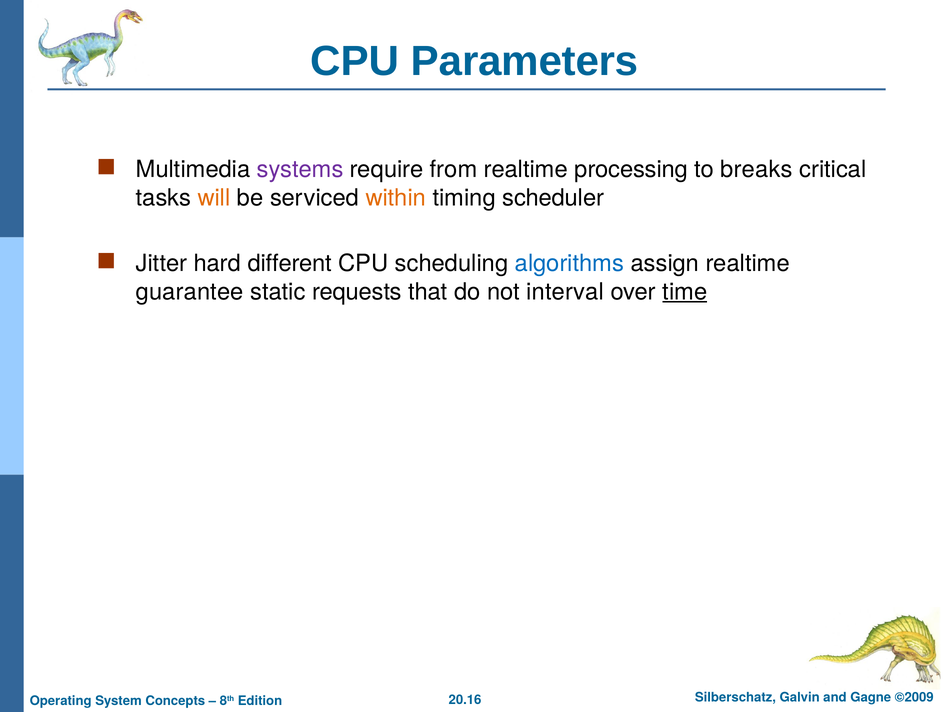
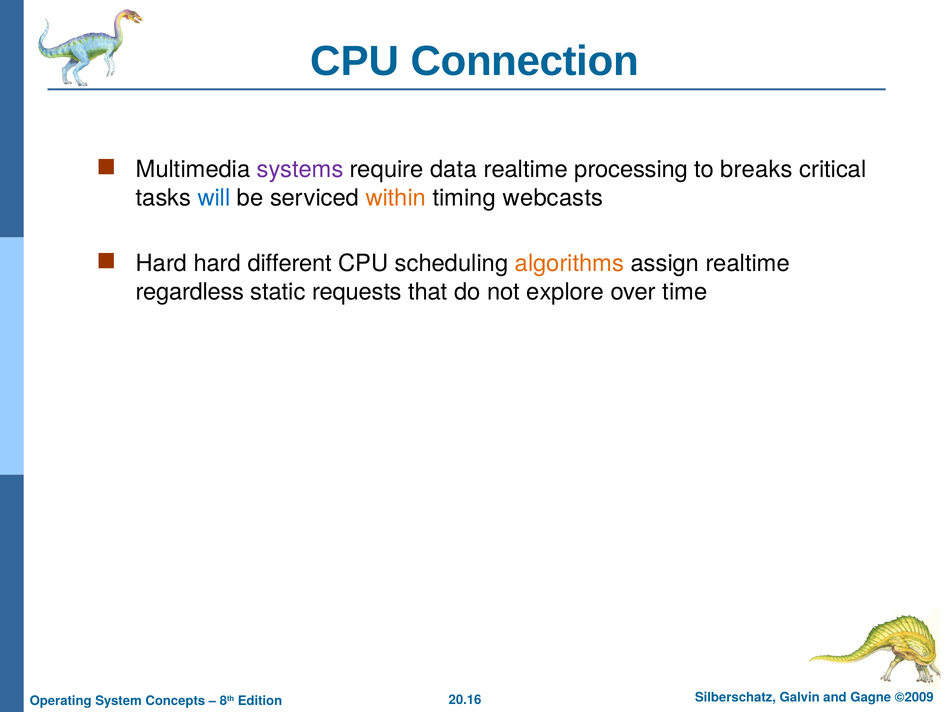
Parameters: Parameters -> Connection
from: from -> data
will colour: orange -> blue
scheduler: scheduler -> webcasts
Jitter at (162, 263): Jitter -> Hard
algorithms colour: blue -> orange
guarantee: guarantee -> regardless
interval: interval -> explore
time underline: present -> none
